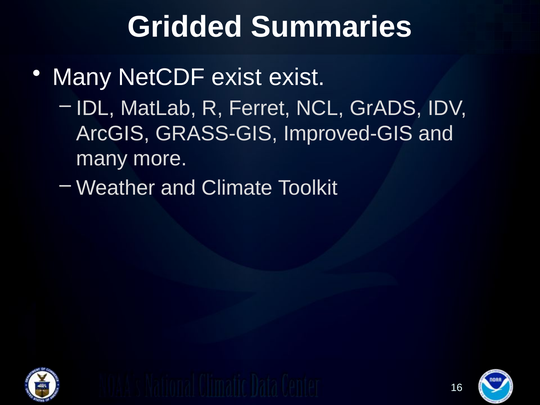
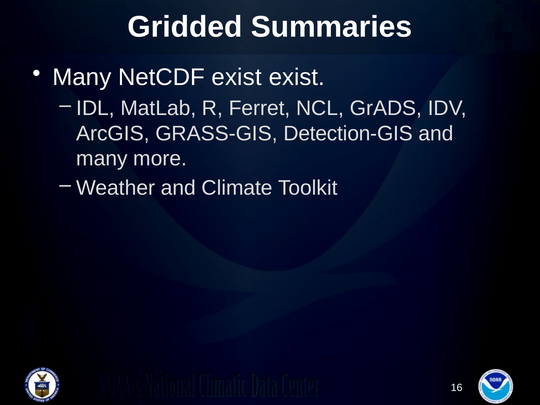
Improved-GIS: Improved-GIS -> Detection-GIS
